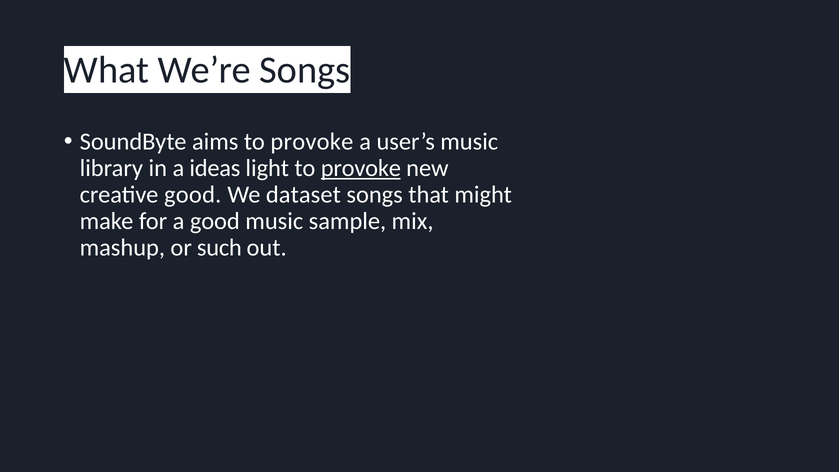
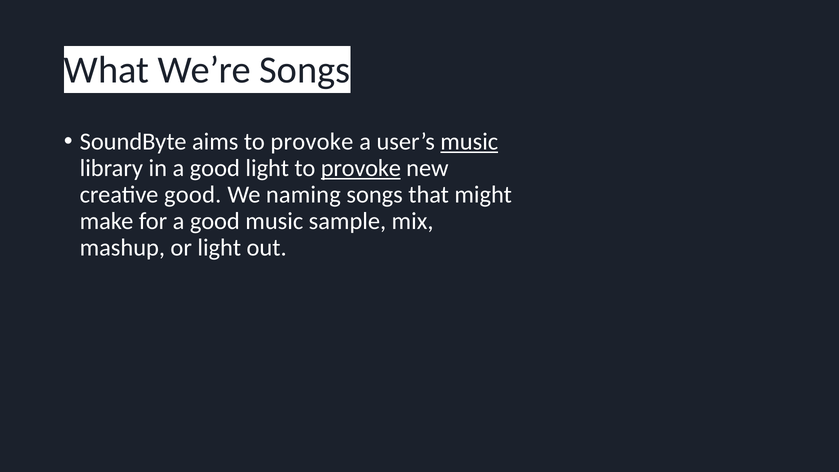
music at (469, 142) underline: none -> present
in a ideas: ideas -> good
dataset: dataset -> naming
or such: such -> light
